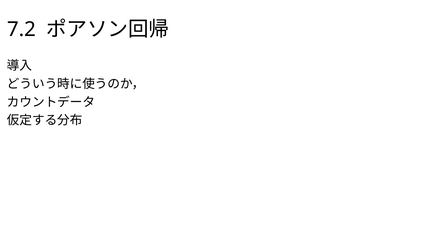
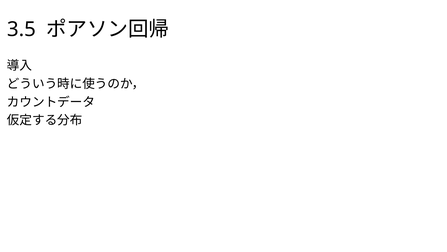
7.2: 7.2 -> 3.5
